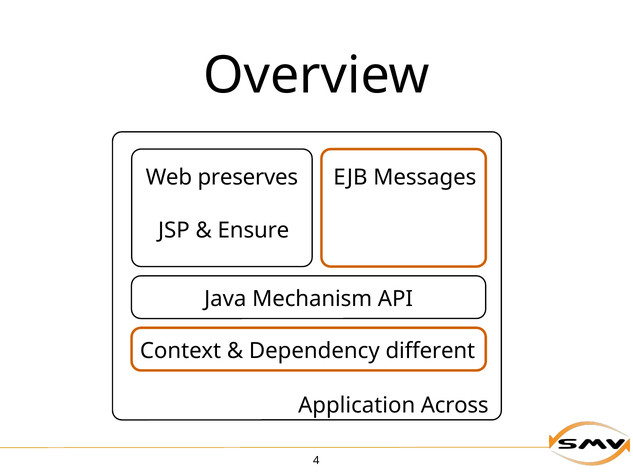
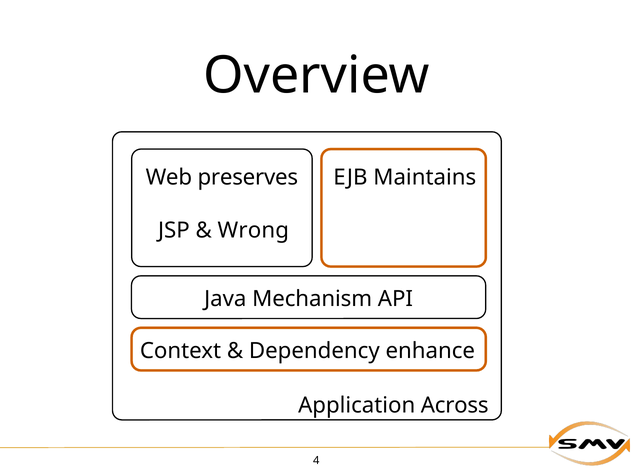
Messages: Messages -> Maintains
Ensure: Ensure -> Wrong
different: different -> enhance
